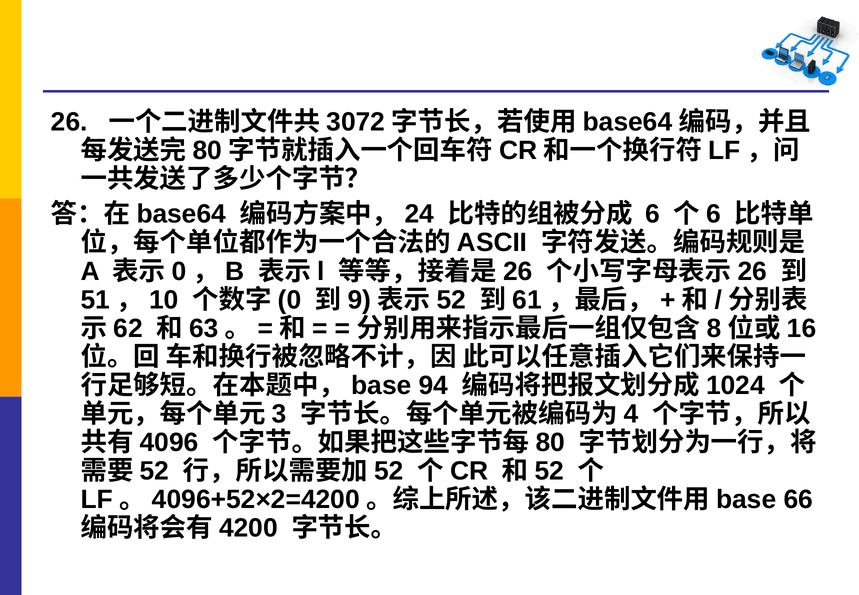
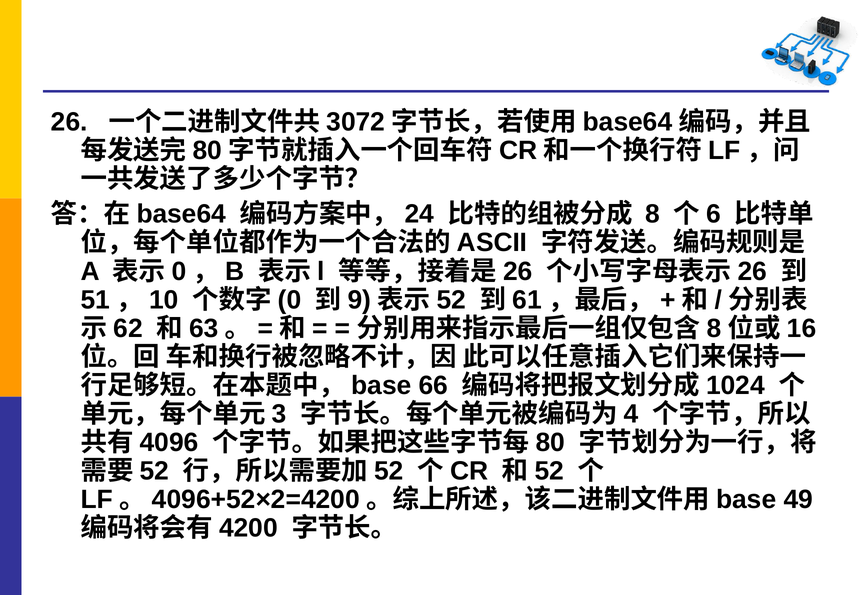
6: 6 -> 8
94: 94 -> 66
66: 66 -> 49
